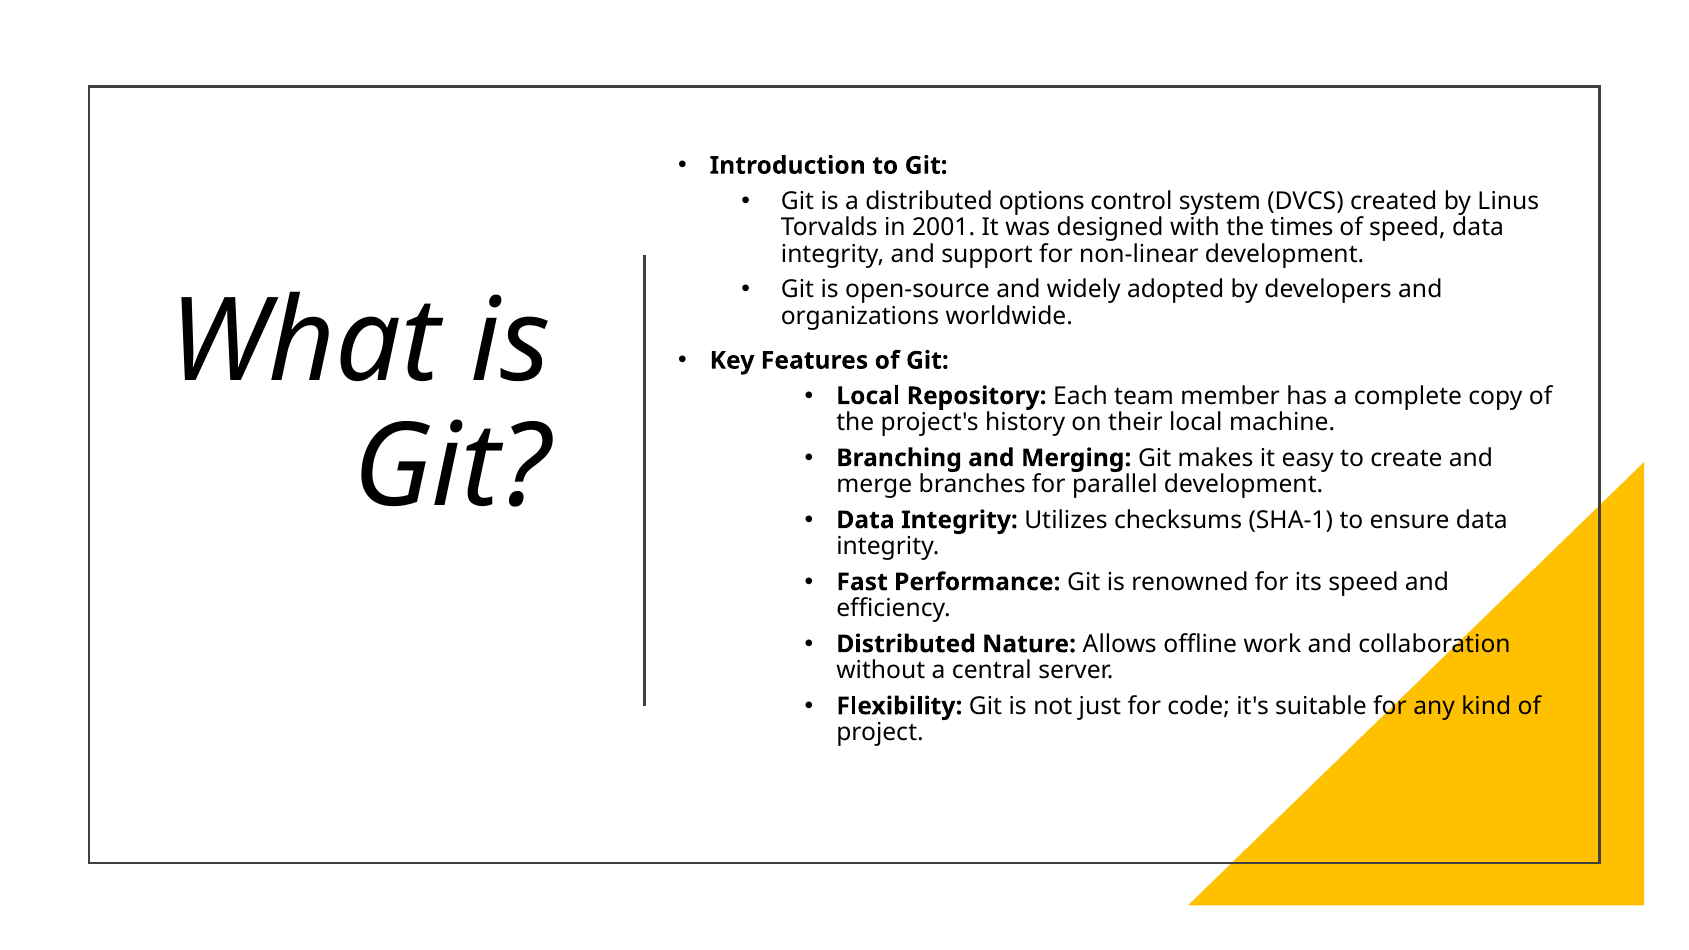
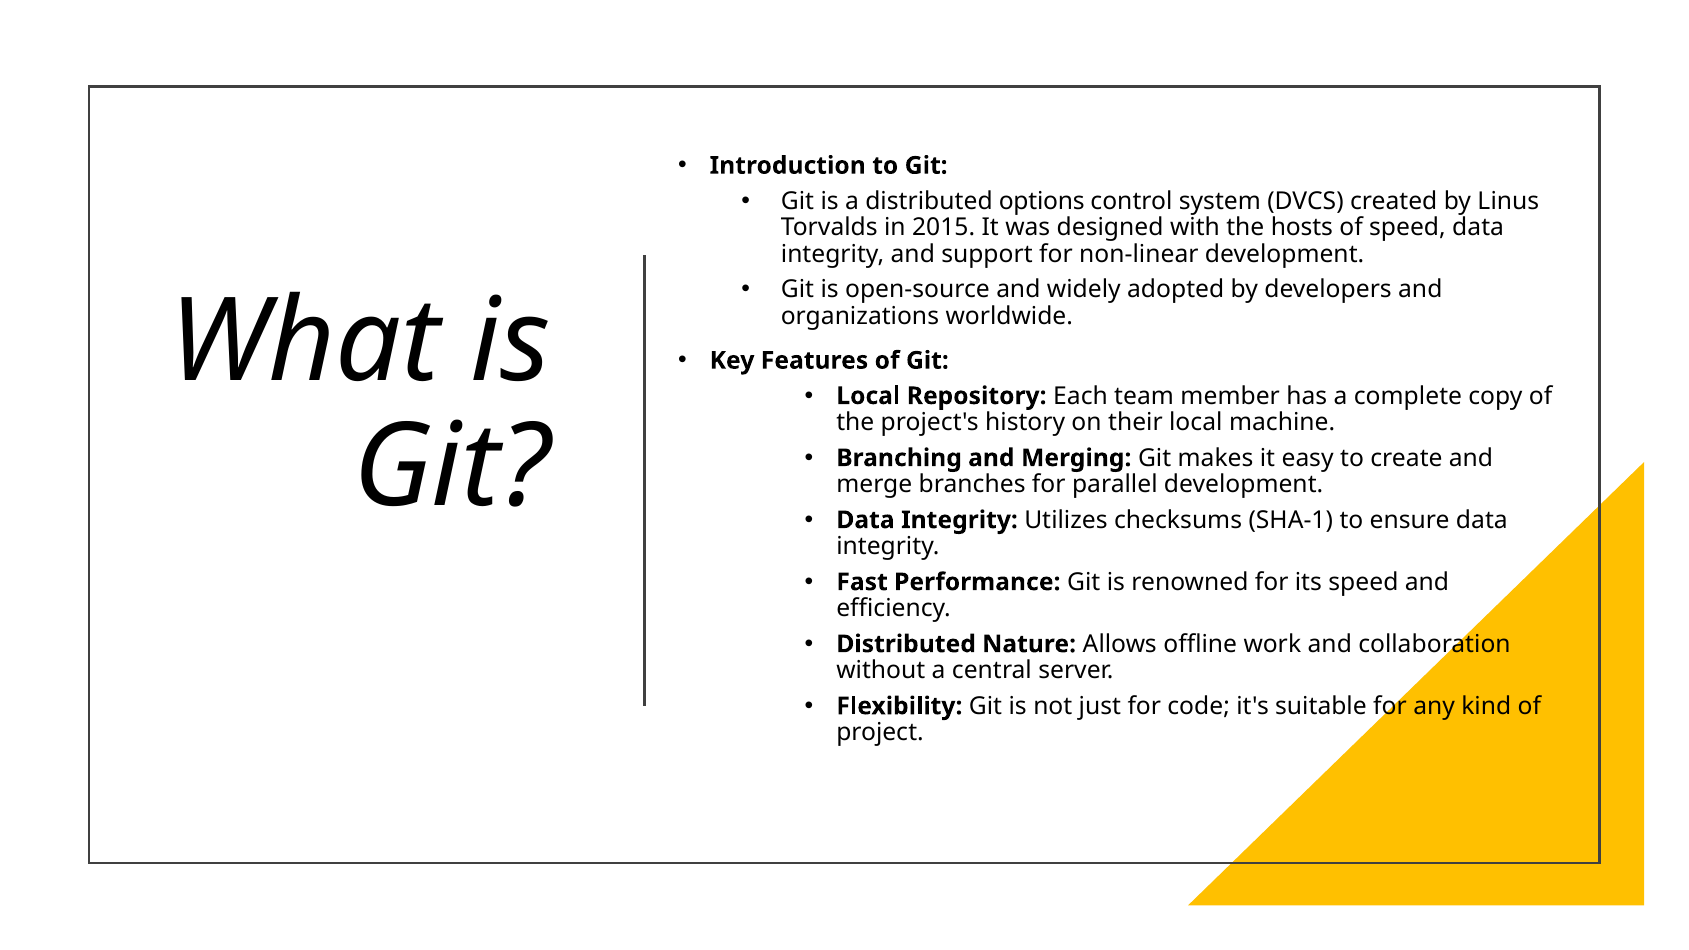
2001: 2001 -> 2015
times: times -> hosts
